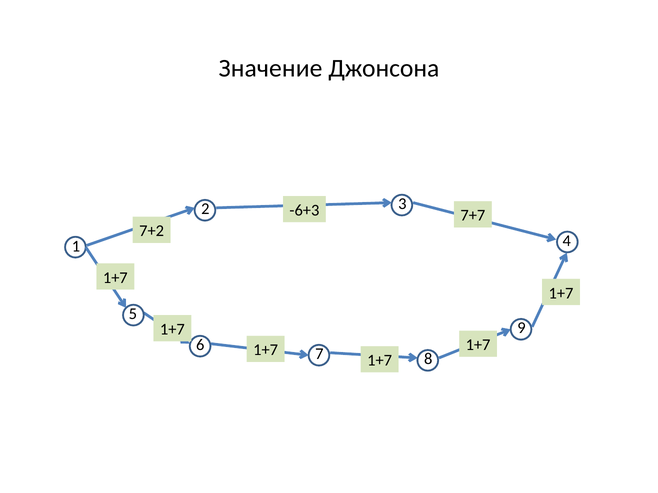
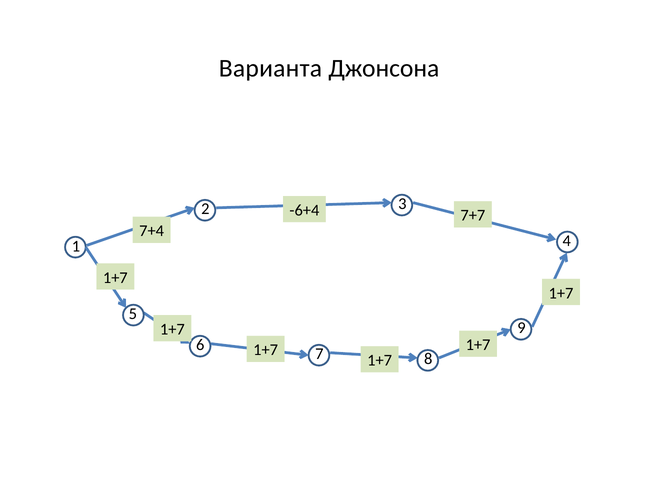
Значение: Значение -> Варианта
-6+3: -6+3 -> -6+4
7+2: 7+2 -> 7+4
